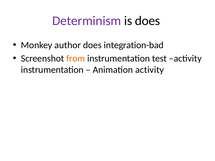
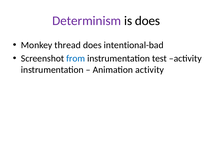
author: author -> thread
integration-bad: integration-bad -> intentional-bad
from colour: orange -> blue
